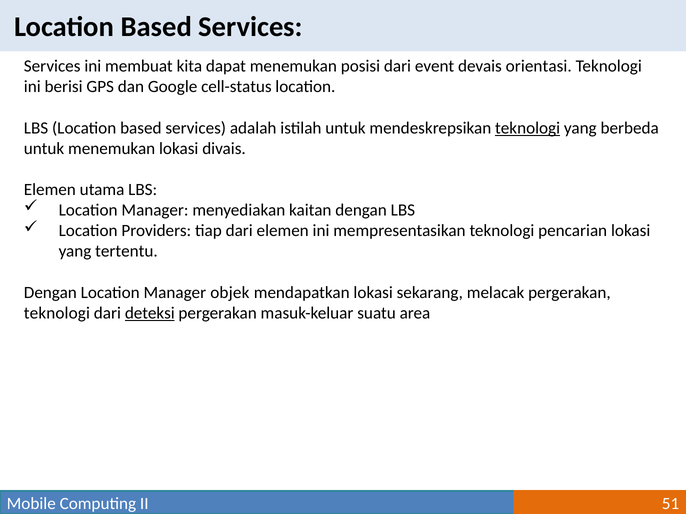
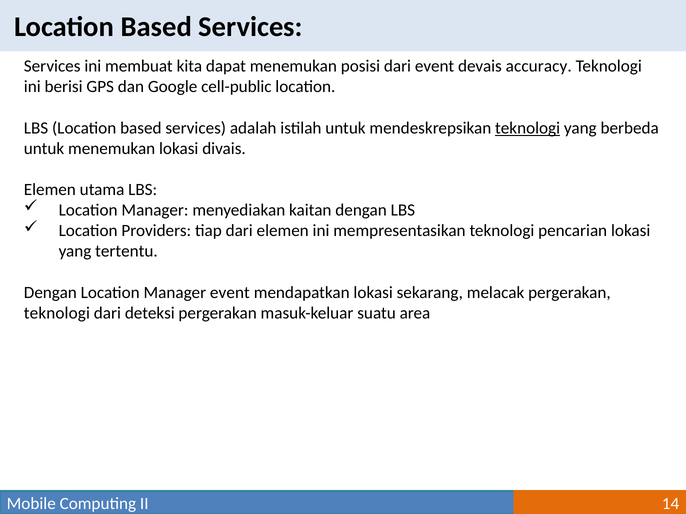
orientasi: orientasi -> accuracy
cell-status: cell-status -> cell-public
Manager objek: objek -> event
deteksi underline: present -> none
51: 51 -> 14
